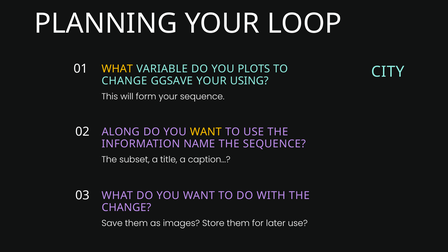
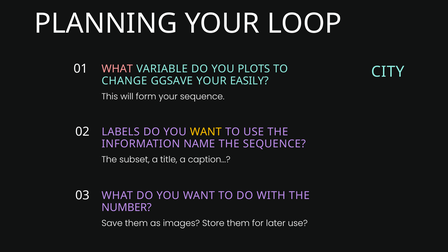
WHAT at (117, 69) colour: yellow -> pink
USING: USING -> EASILY
ALONG: ALONG -> LABELS
CHANGE at (126, 208): CHANGE -> NUMBER
